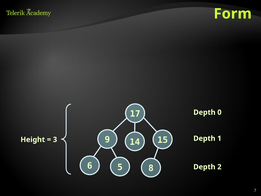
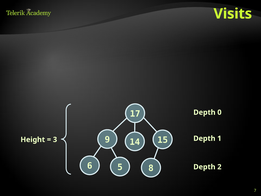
Form: Form -> Visits
